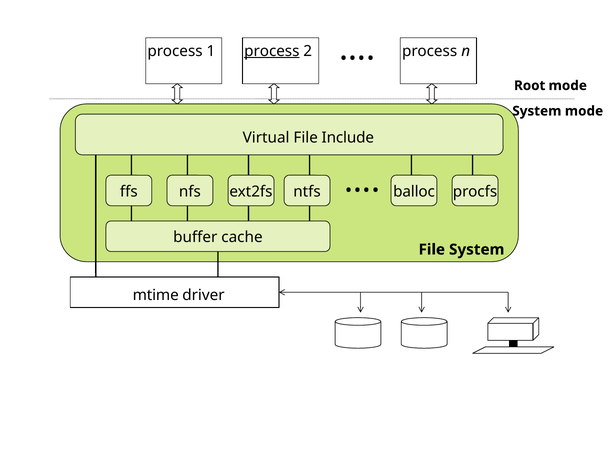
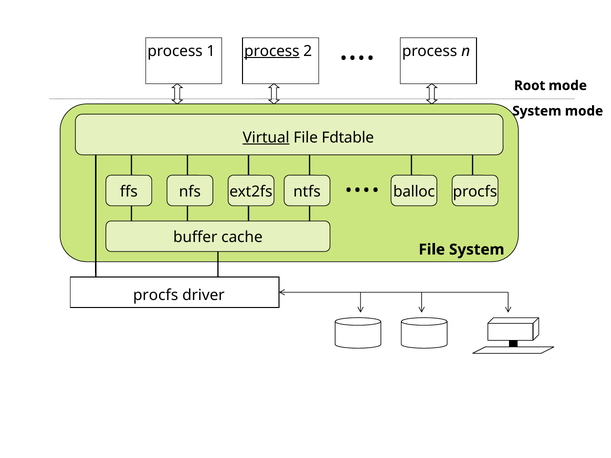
Virtual underline: none -> present
Include: Include -> Fdtable
mtime at (156, 296): mtime -> procfs
